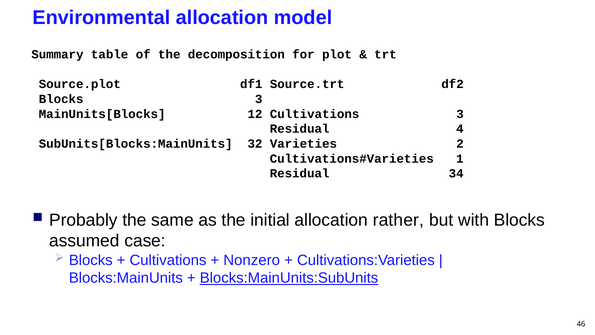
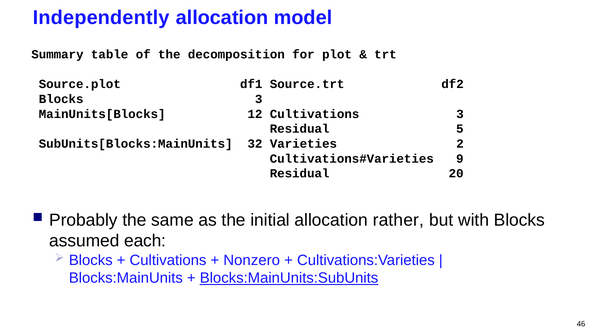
Environmental: Environmental -> Independently
4: 4 -> 5
1: 1 -> 9
34: 34 -> 20
case: case -> each
